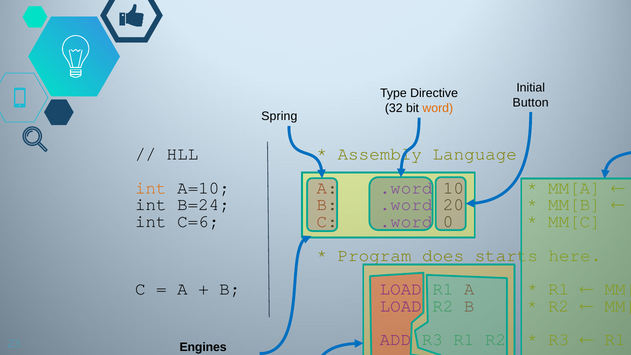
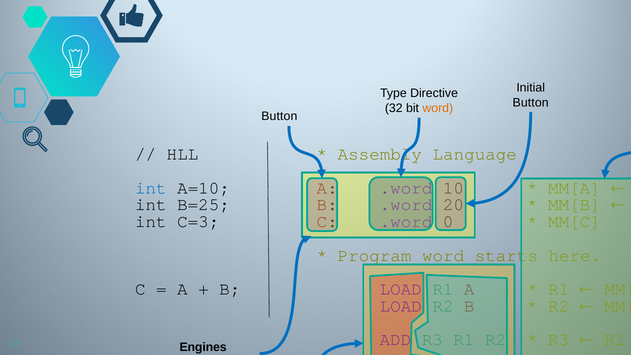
Spring at (279, 116): Spring -> Button
int at (151, 188) colour: orange -> blue
B=24: B=24 -> B=25
C=6: C=6 -> C=3
Program does: does -> word
